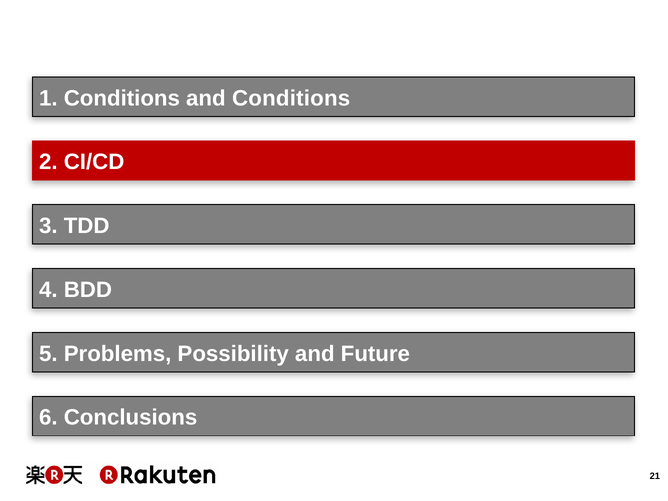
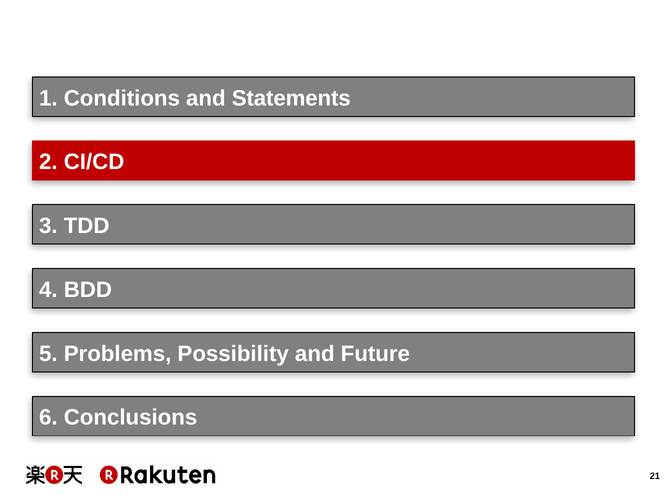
and Conditions: Conditions -> Statements
